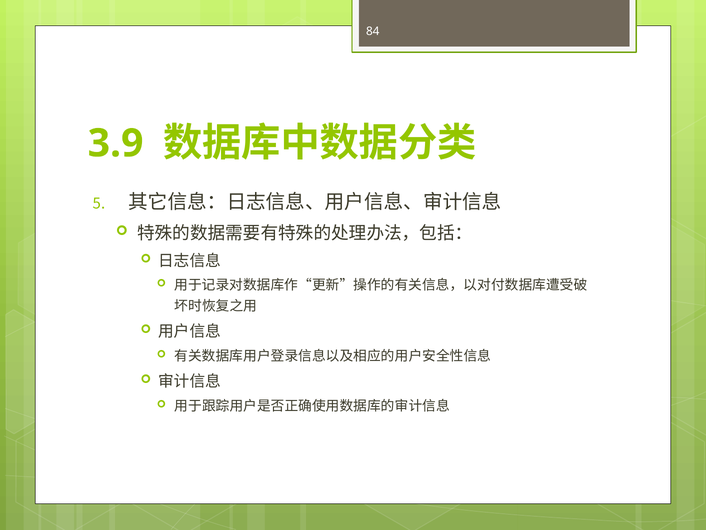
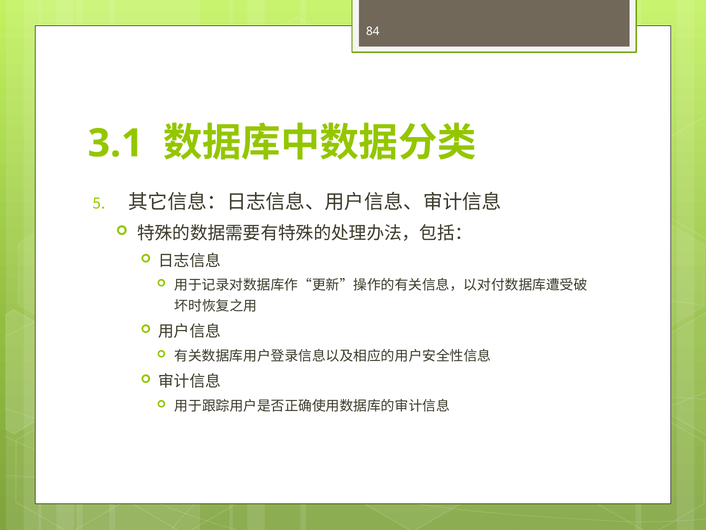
3.9: 3.9 -> 3.1
